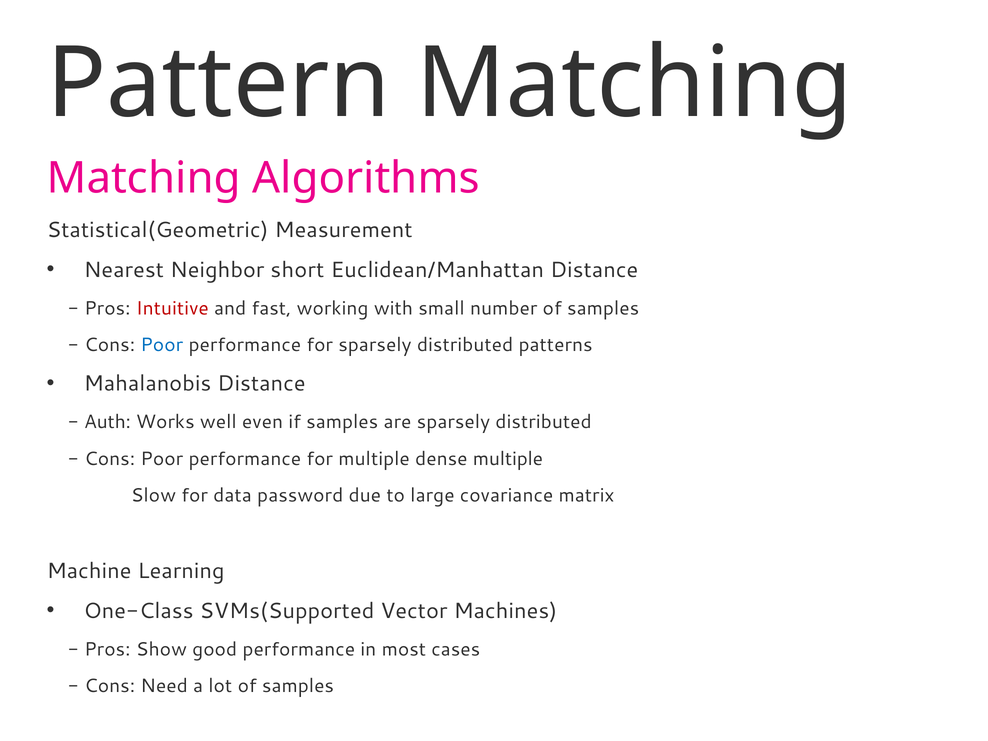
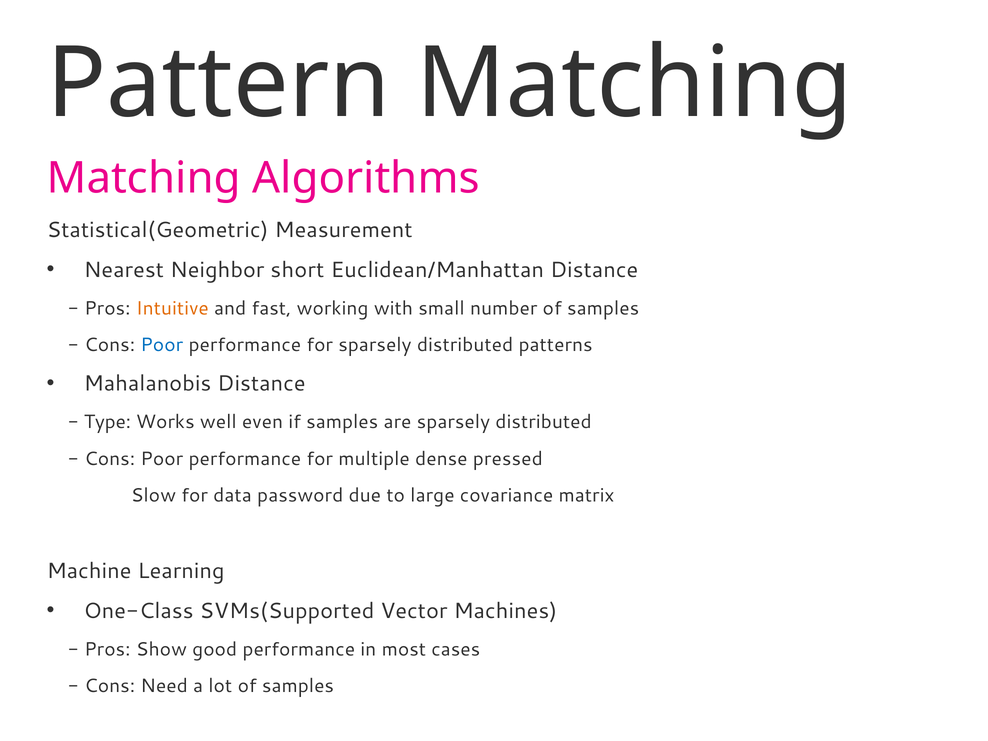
Intuitive colour: red -> orange
Auth: Auth -> Type
dense multiple: multiple -> pressed
